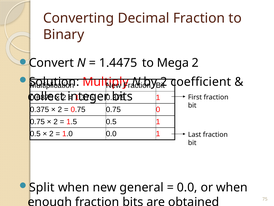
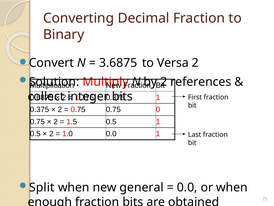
1.4475: 1.4475 -> 3.6875
Mega: Mega -> Versa
coefficient: coefficient -> references
